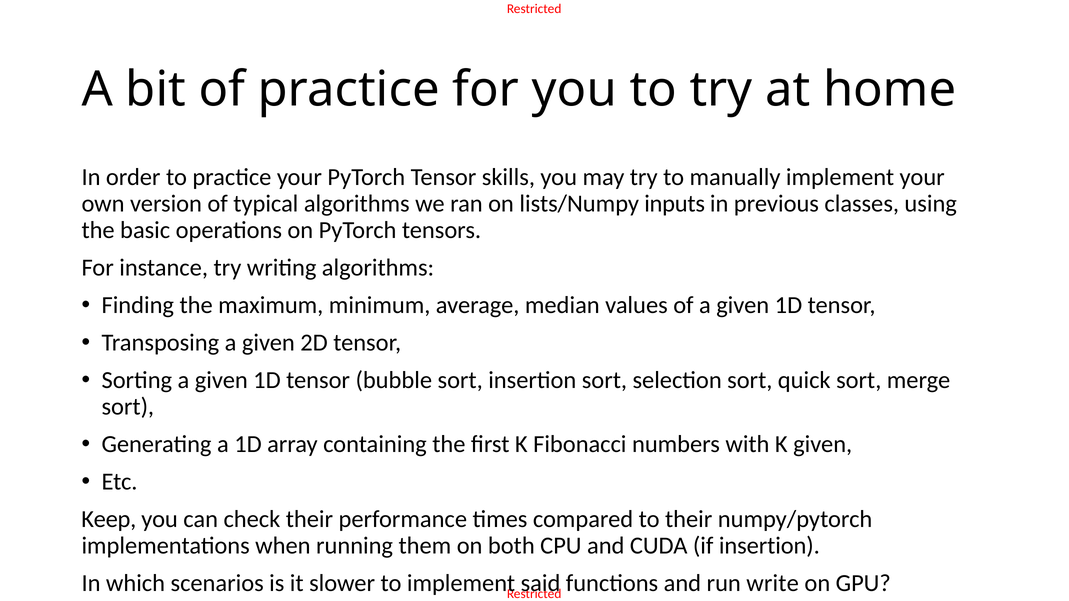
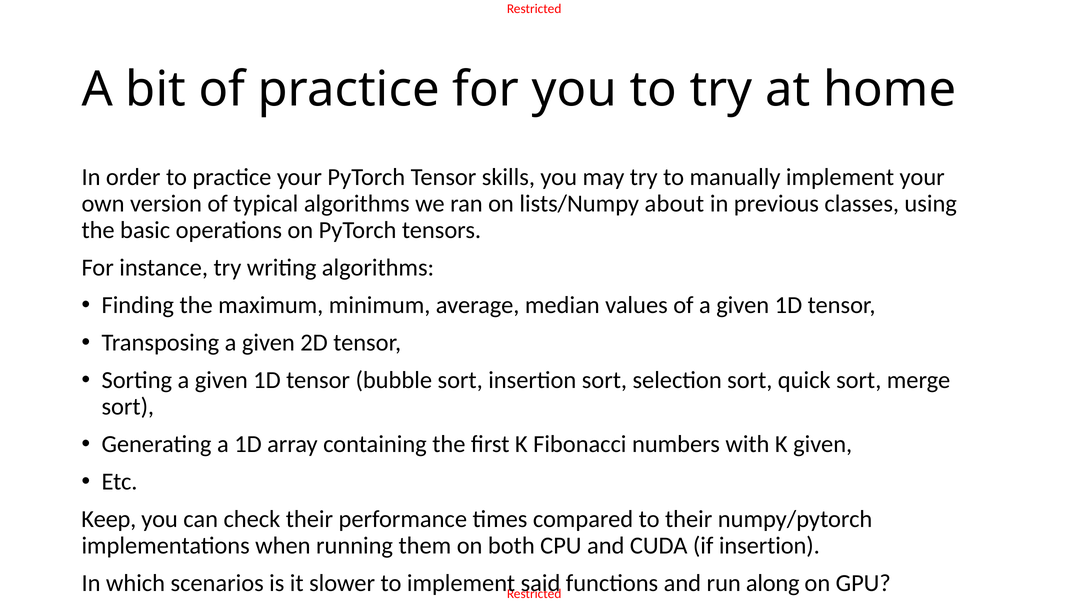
inputs: inputs -> about
write: write -> along
